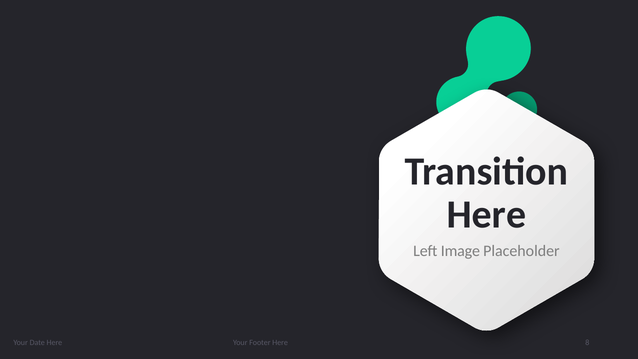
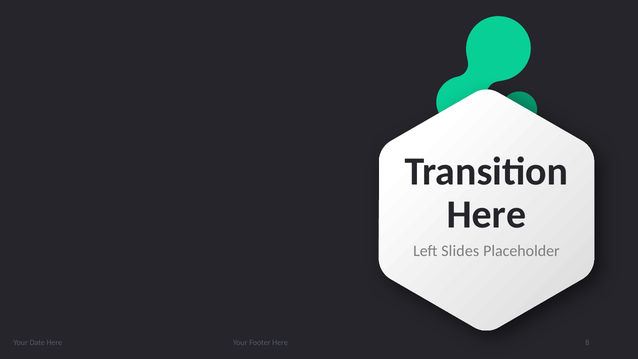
Image: Image -> Slides
